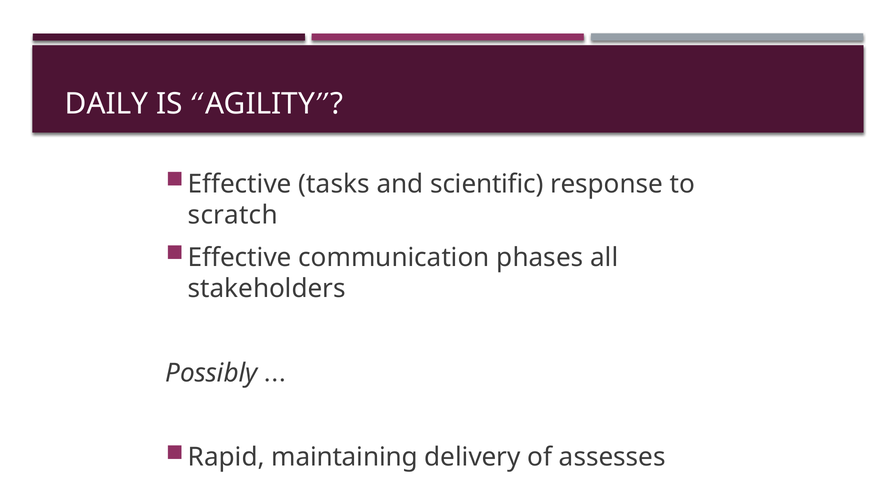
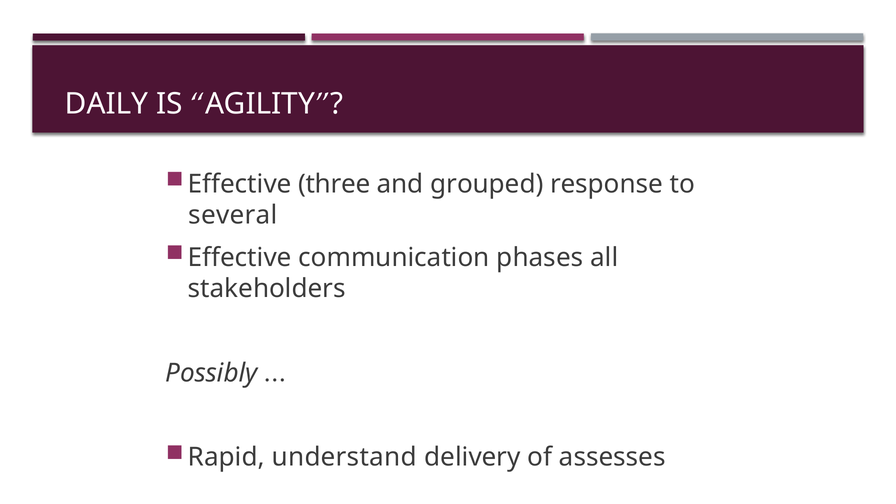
tasks: tasks -> three
scientific: scientific -> grouped
scratch: scratch -> several
maintaining: maintaining -> understand
